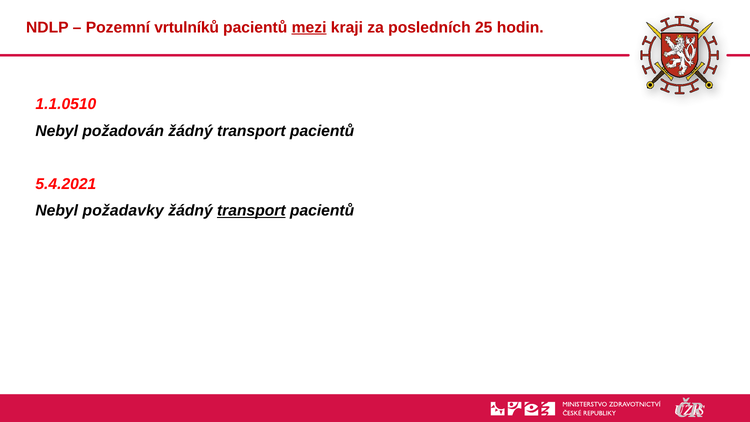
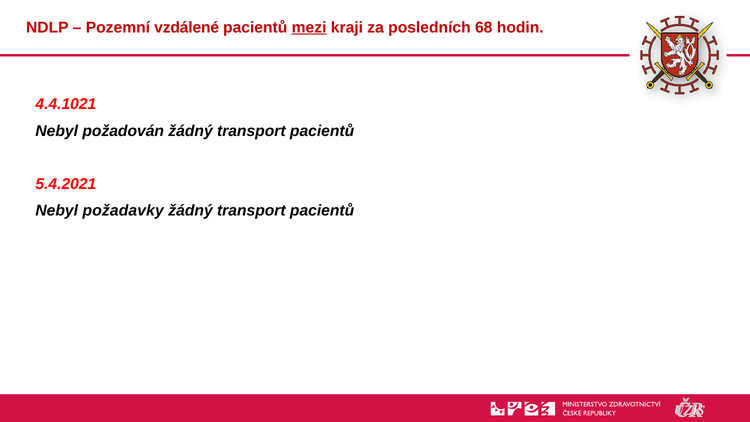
vrtulníků: vrtulníků -> vzdálené
25: 25 -> 68
1.1.0510: 1.1.0510 -> 4.4.1021
transport at (251, 211) underline: present -> none
